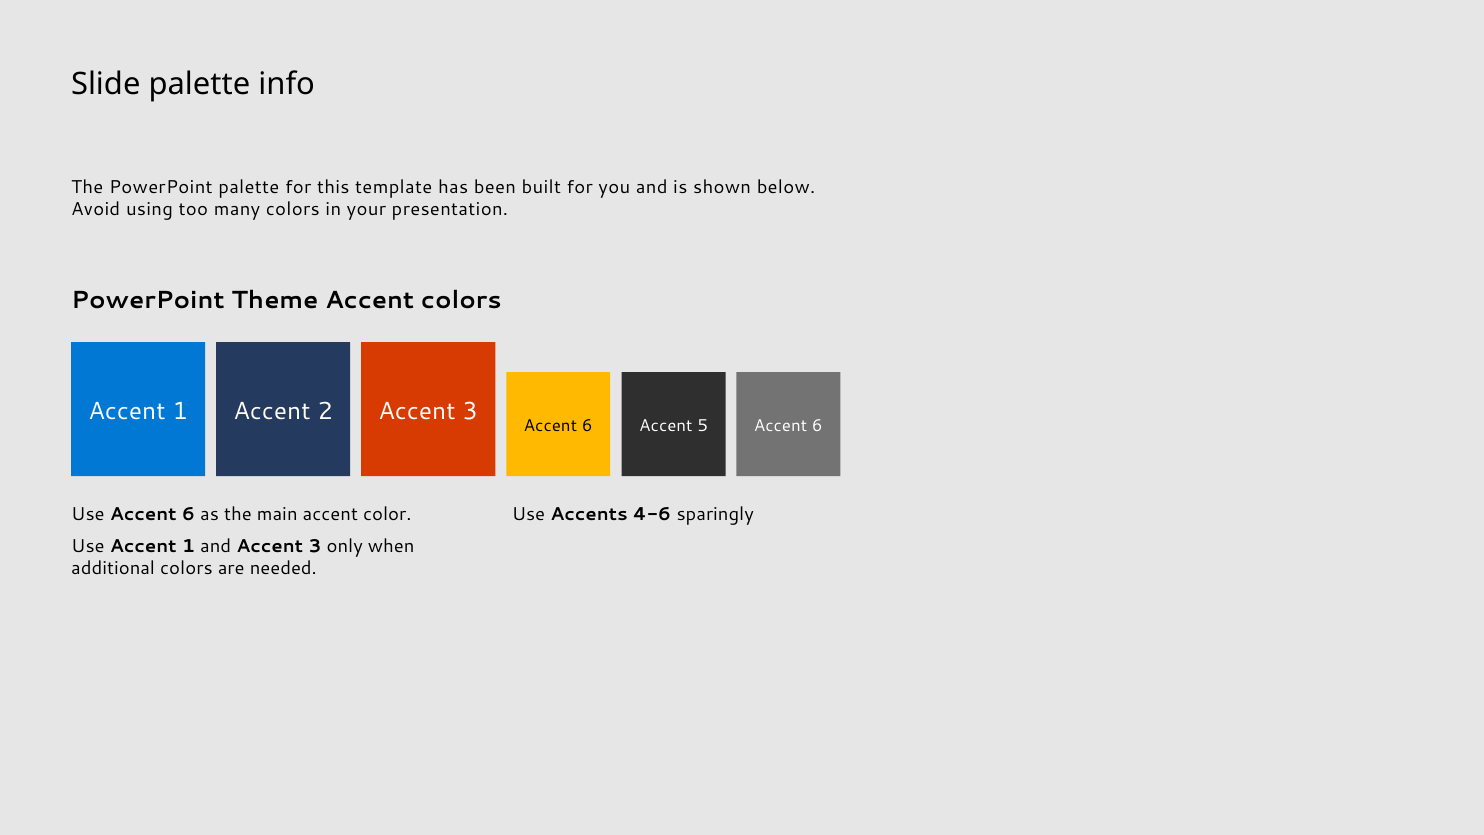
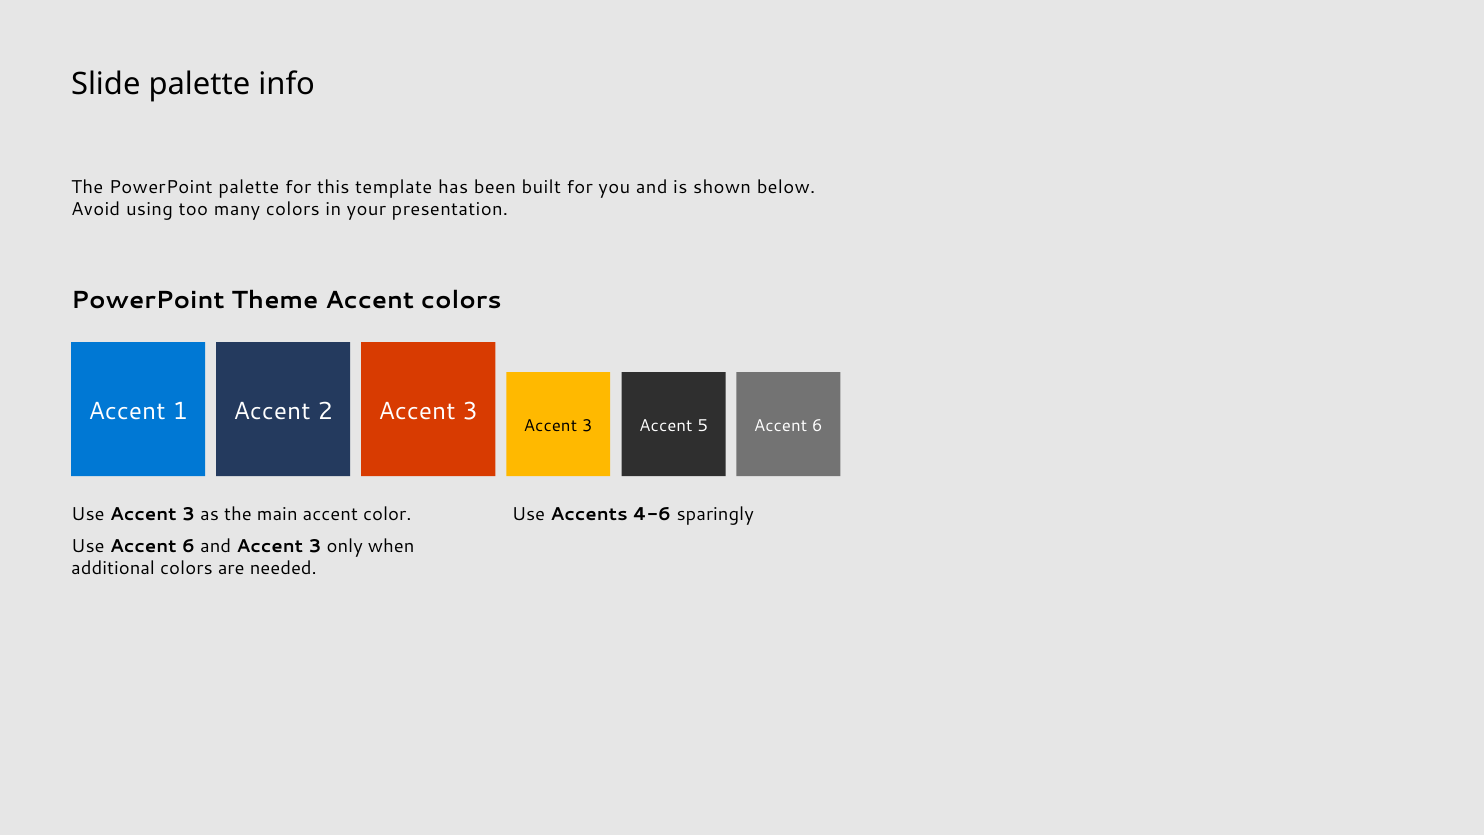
6 at (587, 425): 6 -> 3
Use Accent 6: 6 -> 3
Use Accent 1: 1 -> 6
